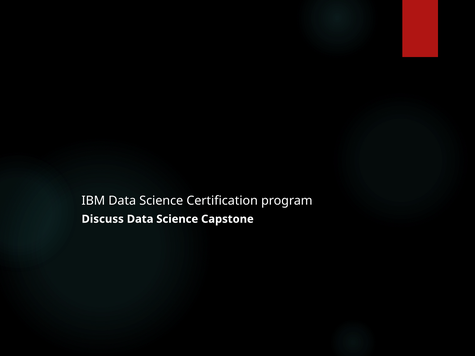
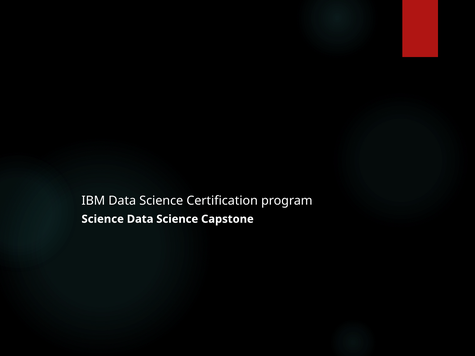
Discuss at (103, 219): Discuss -> Science
